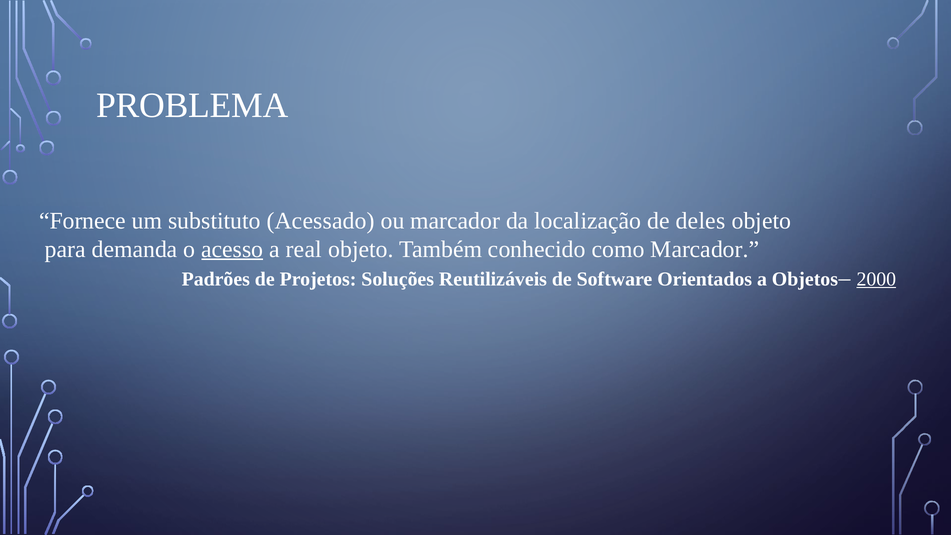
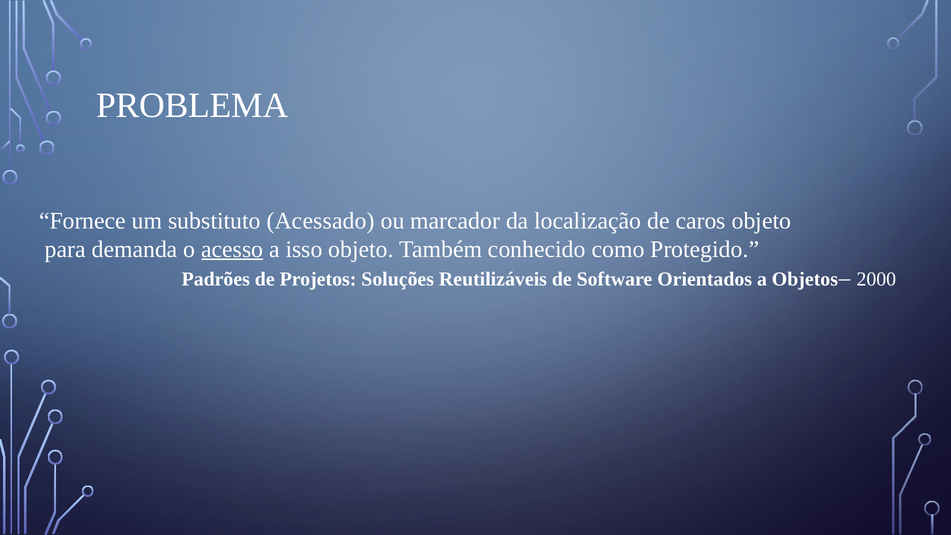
deles: deles -> caros
real: real -> isso
como Marcador: Marcador -> Protegido
2000 underline: present -> none
